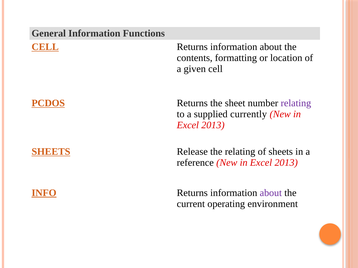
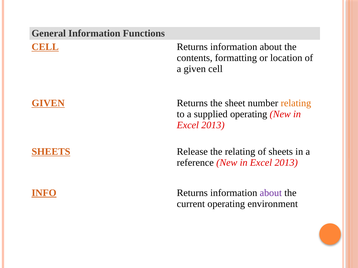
PCDOS at (48, 103): PCDOS -> GIVEN
relating at (296, 103) colour: purple -> orange
supplied currently: currently -> operating
